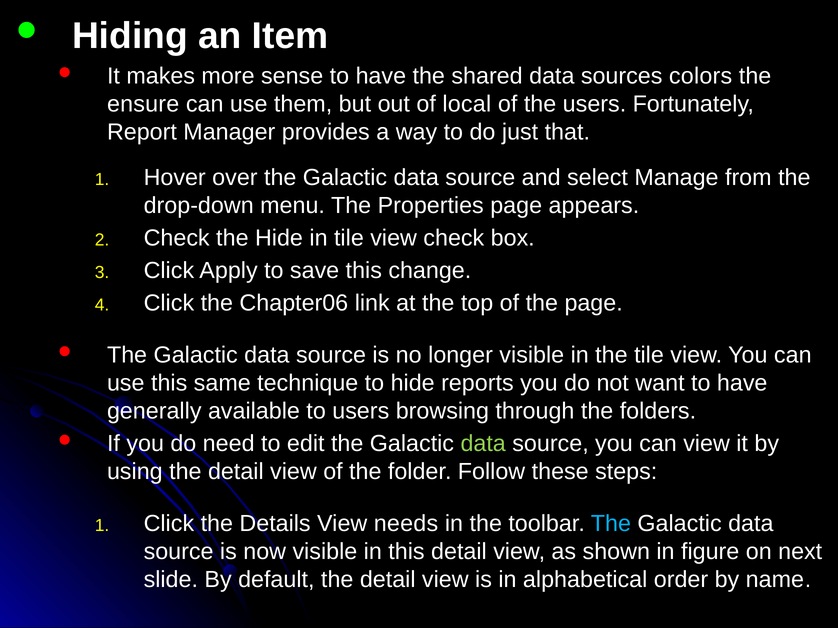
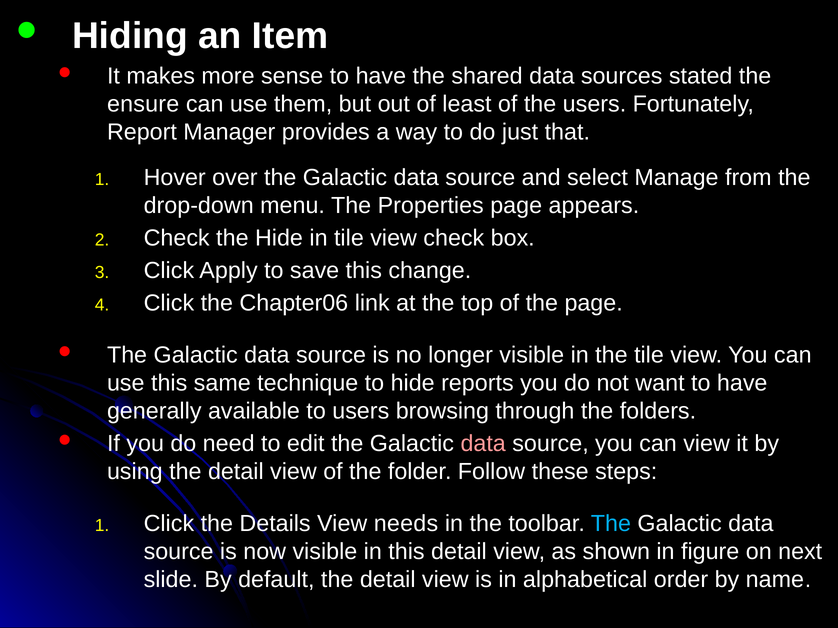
colors: colors -> stated
local: local -> least
data at (483, 444) colour: light green -> pink
